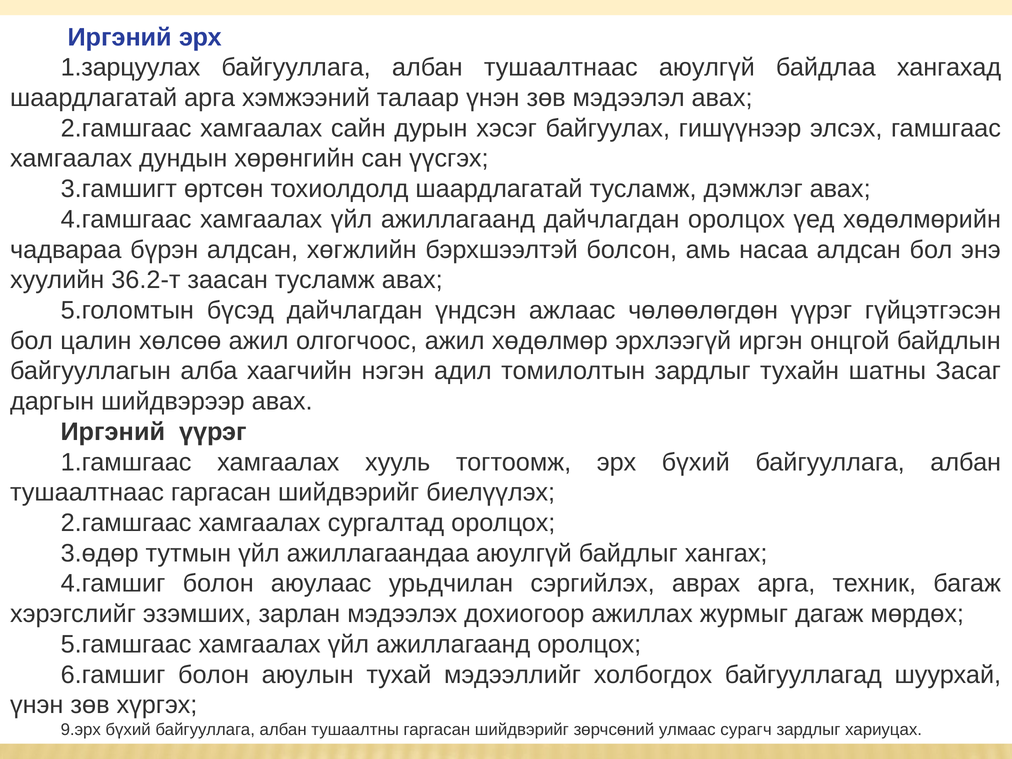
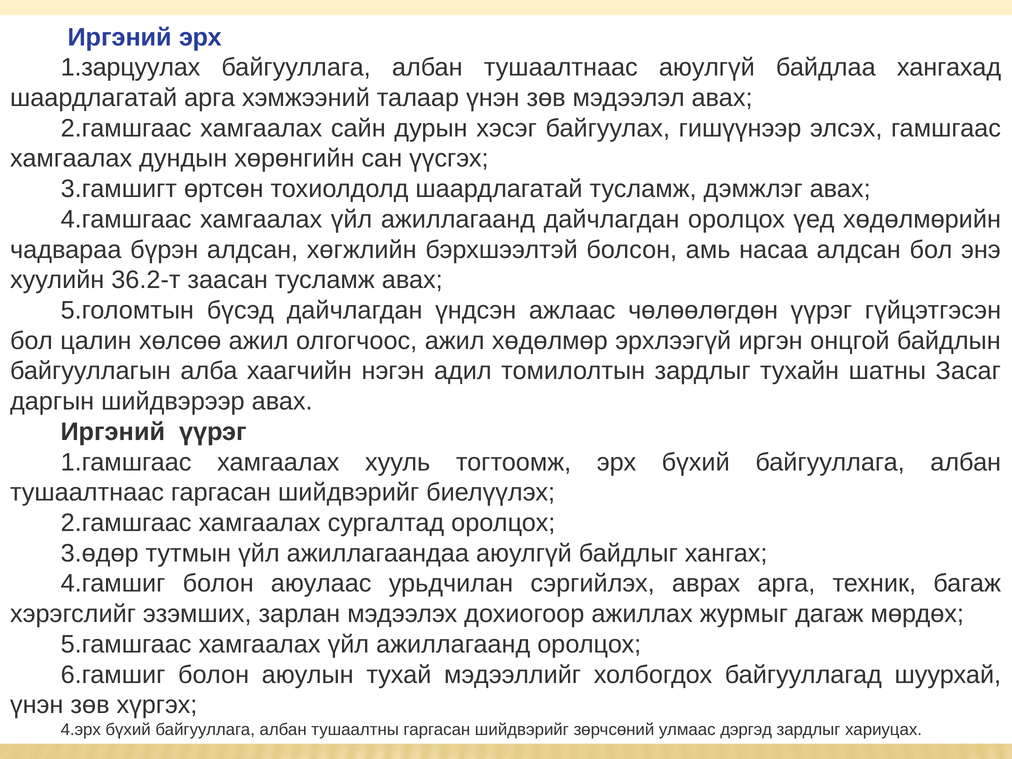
9.эрх: 9.эрх -> 4.эрх
сурагч: сурагч -> дэргэд
